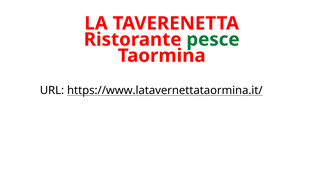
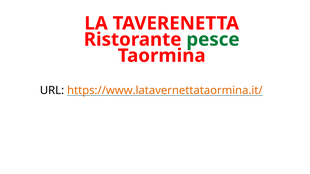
https://www.latavernettataormina.it/ colour: black -> orange
